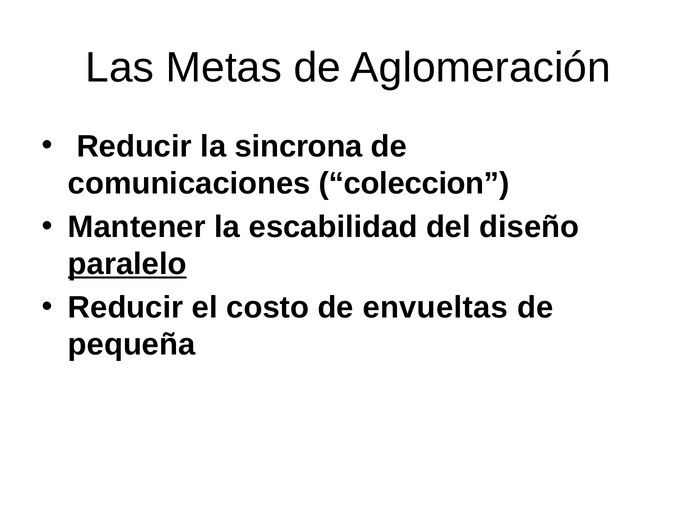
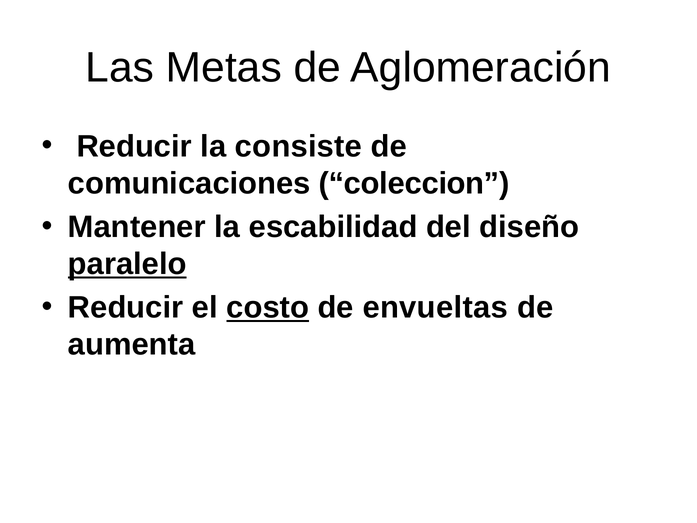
sincrona: sincrona -> consiste
costo underline: none -> present
pequeña: pequeña -> aumenta
